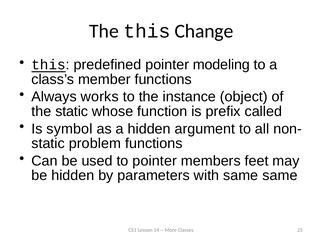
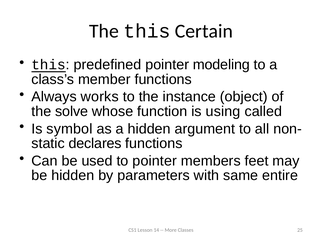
Change: Change -> Certain
the static: static -> solve
prefix: prefix -> using
problem: problem -> declares
same same: same -> entire
